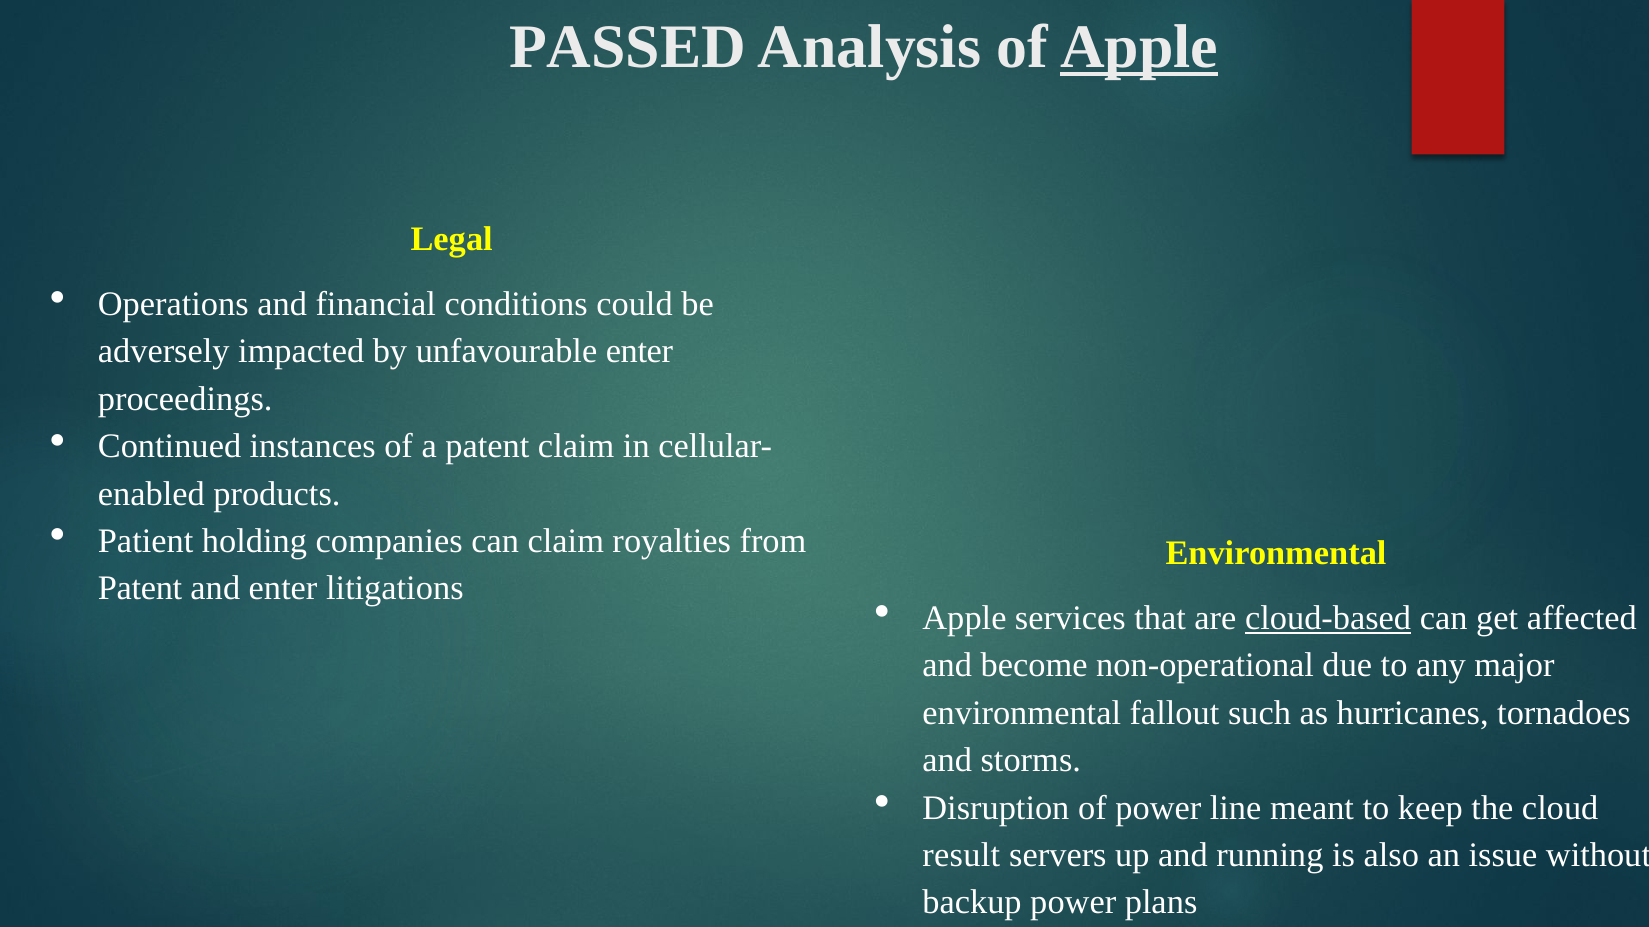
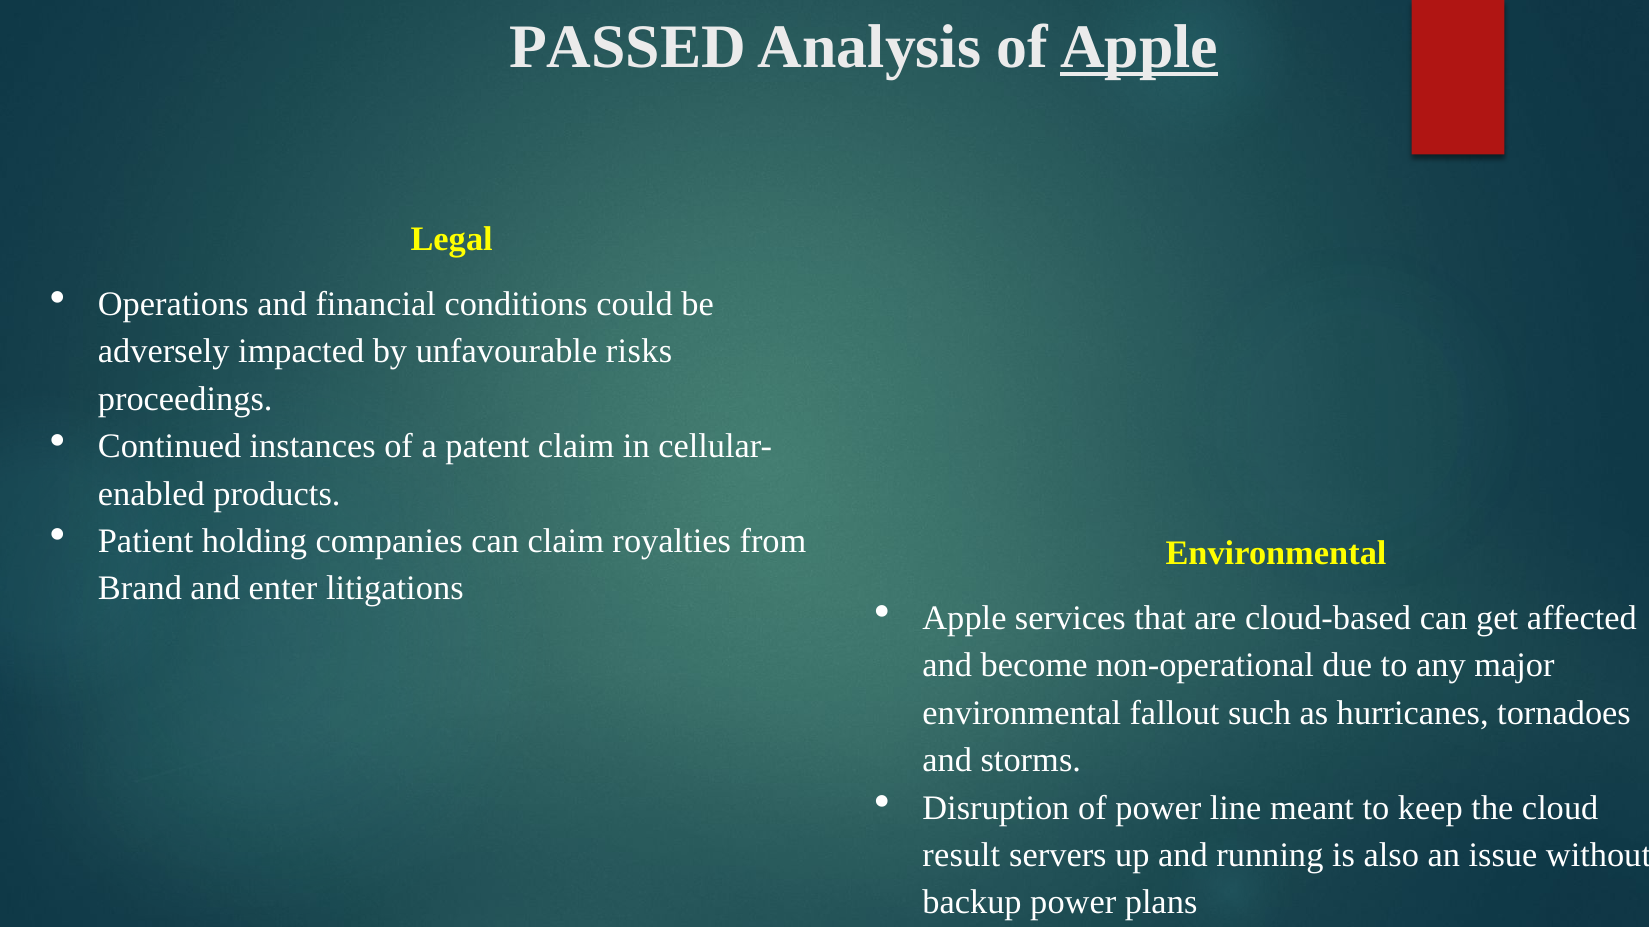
unfavourable enter: enter -> risks
Patent at (140, 589): Patent -> Brand
cloud-based underline: present -> none
